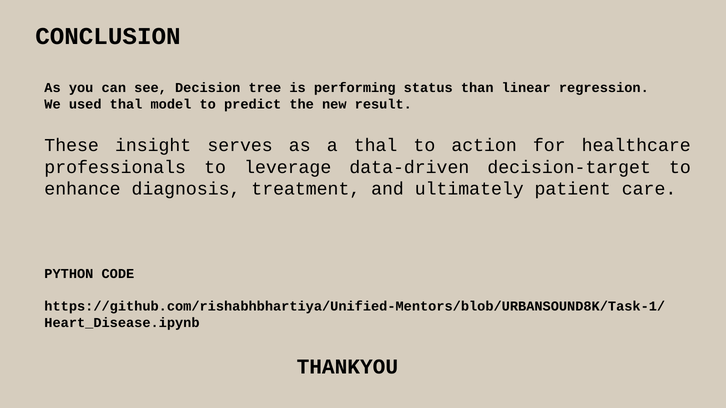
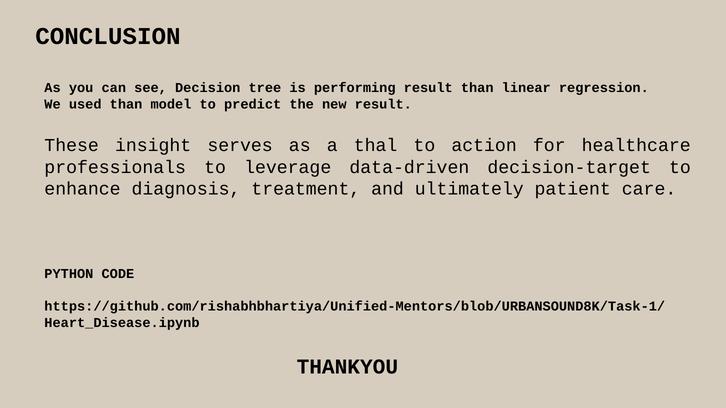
performing status: status -> result
used thal: thal -> than
